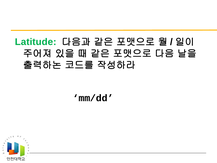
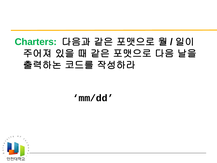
Latitude: Latitude -> Charters
